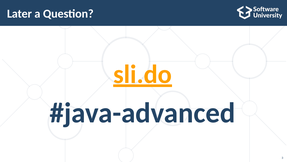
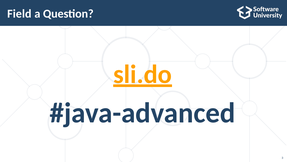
Later: Later -> Field
